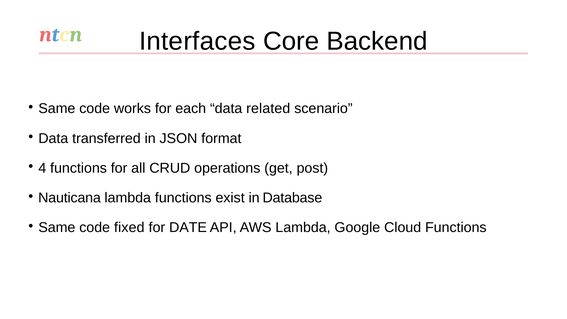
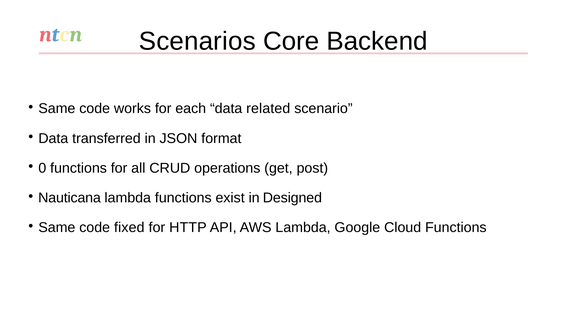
Interfaces: Interfaces -> Scenarios
4: 4 -> 0
Database: Database -> Designed
DATE: DATE -> HTTP
